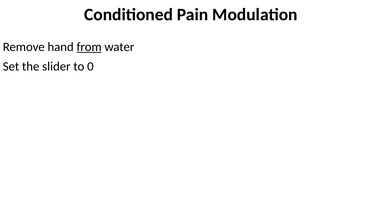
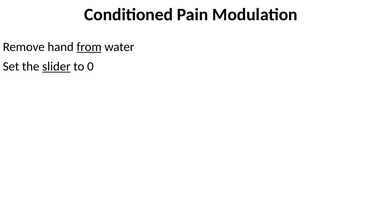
slider underline: none -> present
